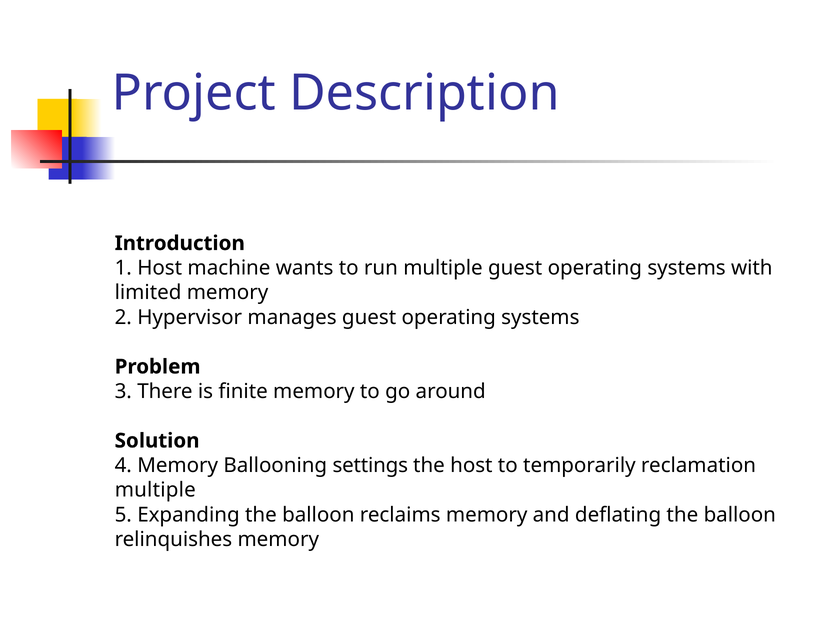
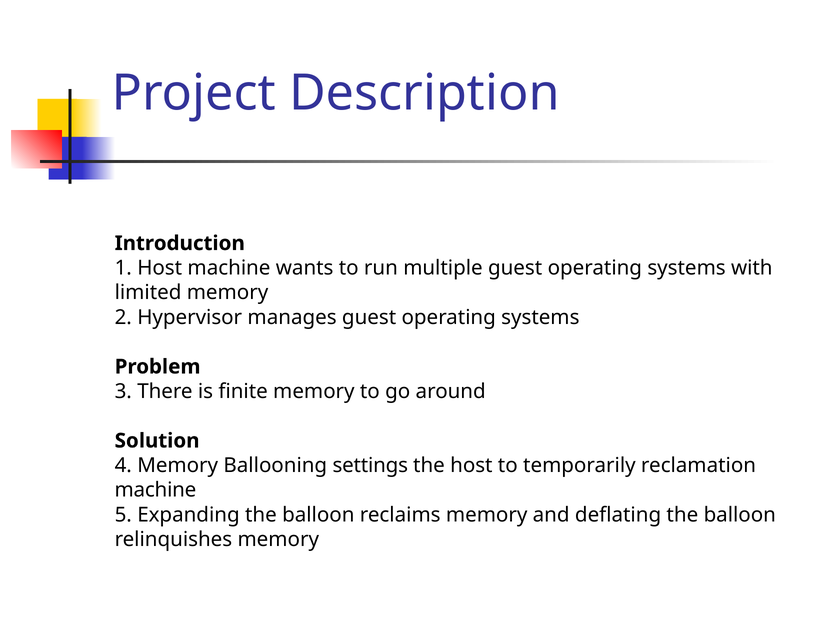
multiple at (155, 490): multiple -> machine
